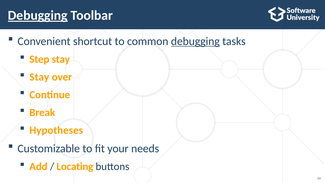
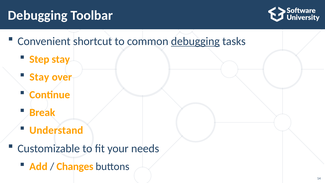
Debugging at (38, 15) underline: present -> none
Hypotheses: Hypotheses -> Understand
Locating: Locating -> Changes
